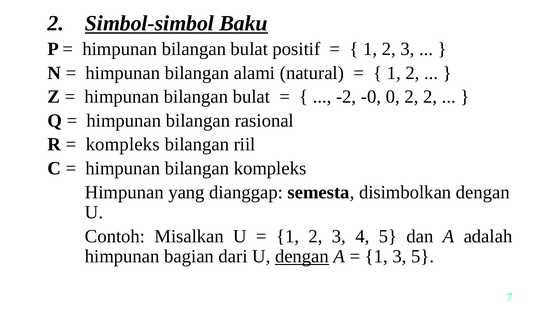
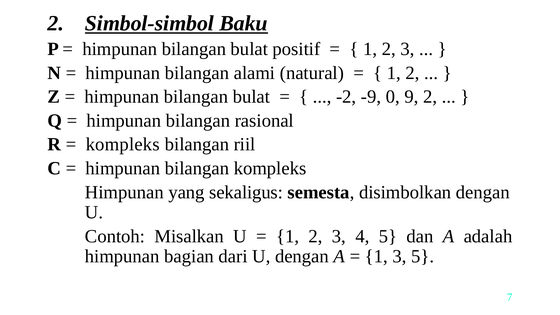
-0: -0 -> -9
0 2: 2 -> 9
dianggap: dianggap -> sekaligus
dengan at (302, 256) underline: present -> none
